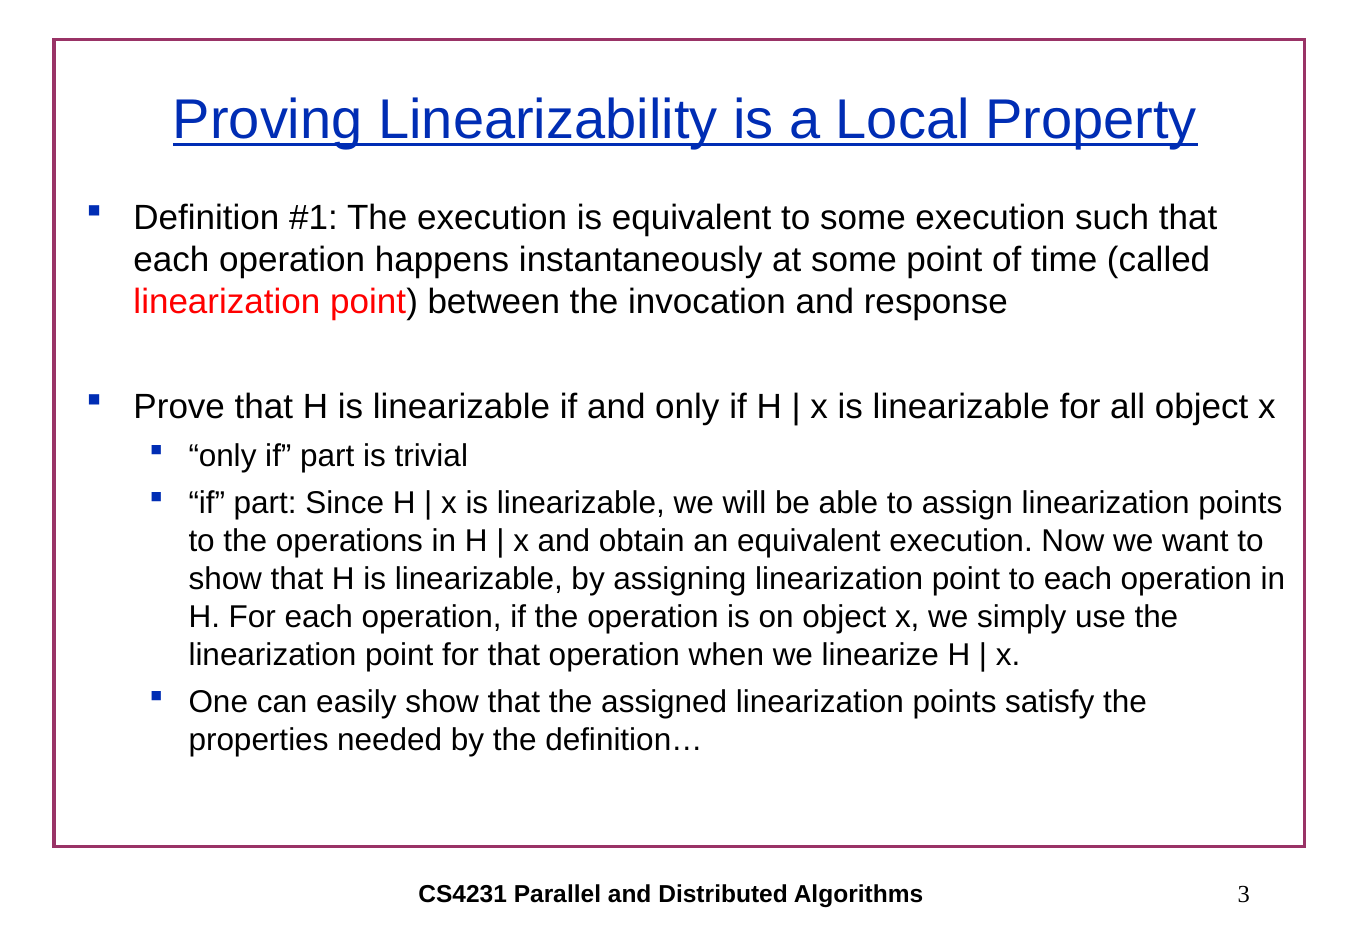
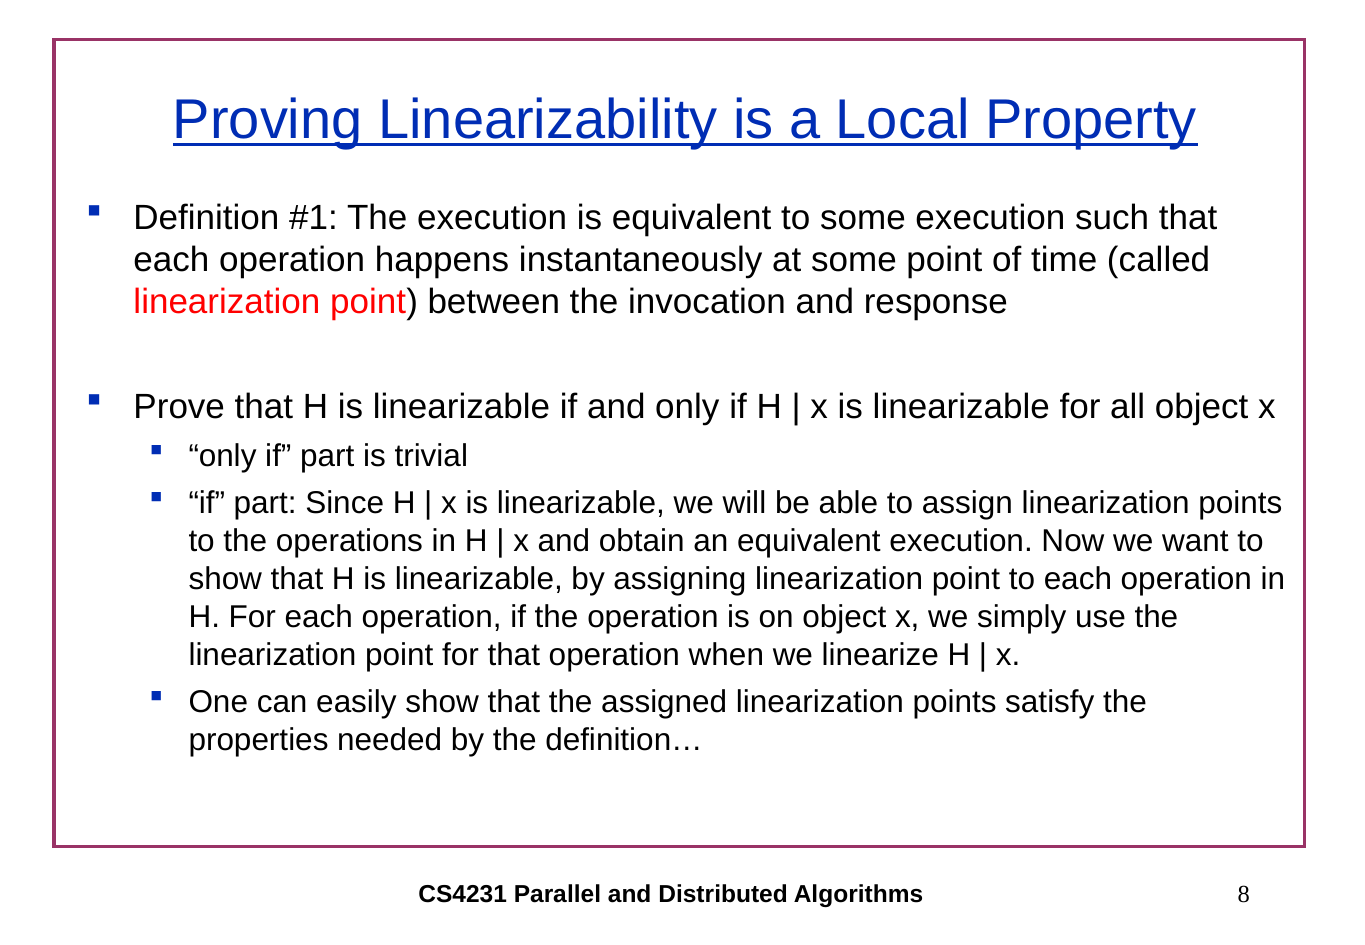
3: 3 -> 8
